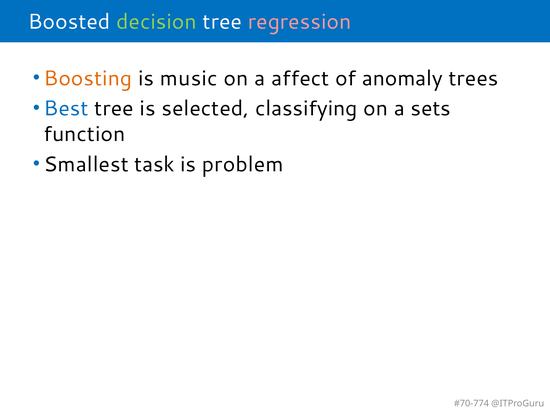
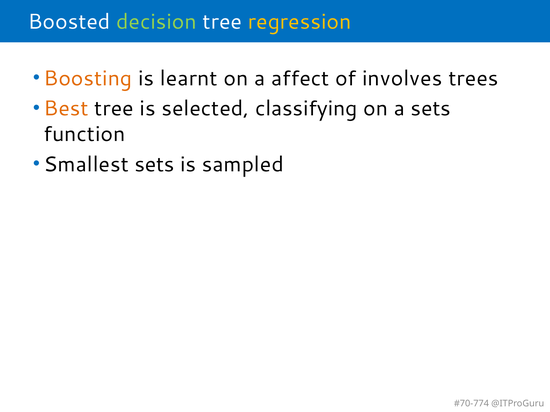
regression colour: pink -> yellow
music: music -> learnt
anomaly: anomaly -> involves
Best colour: blue -> orange
Smallest task: task -> sets
problem: problem -> sampled
